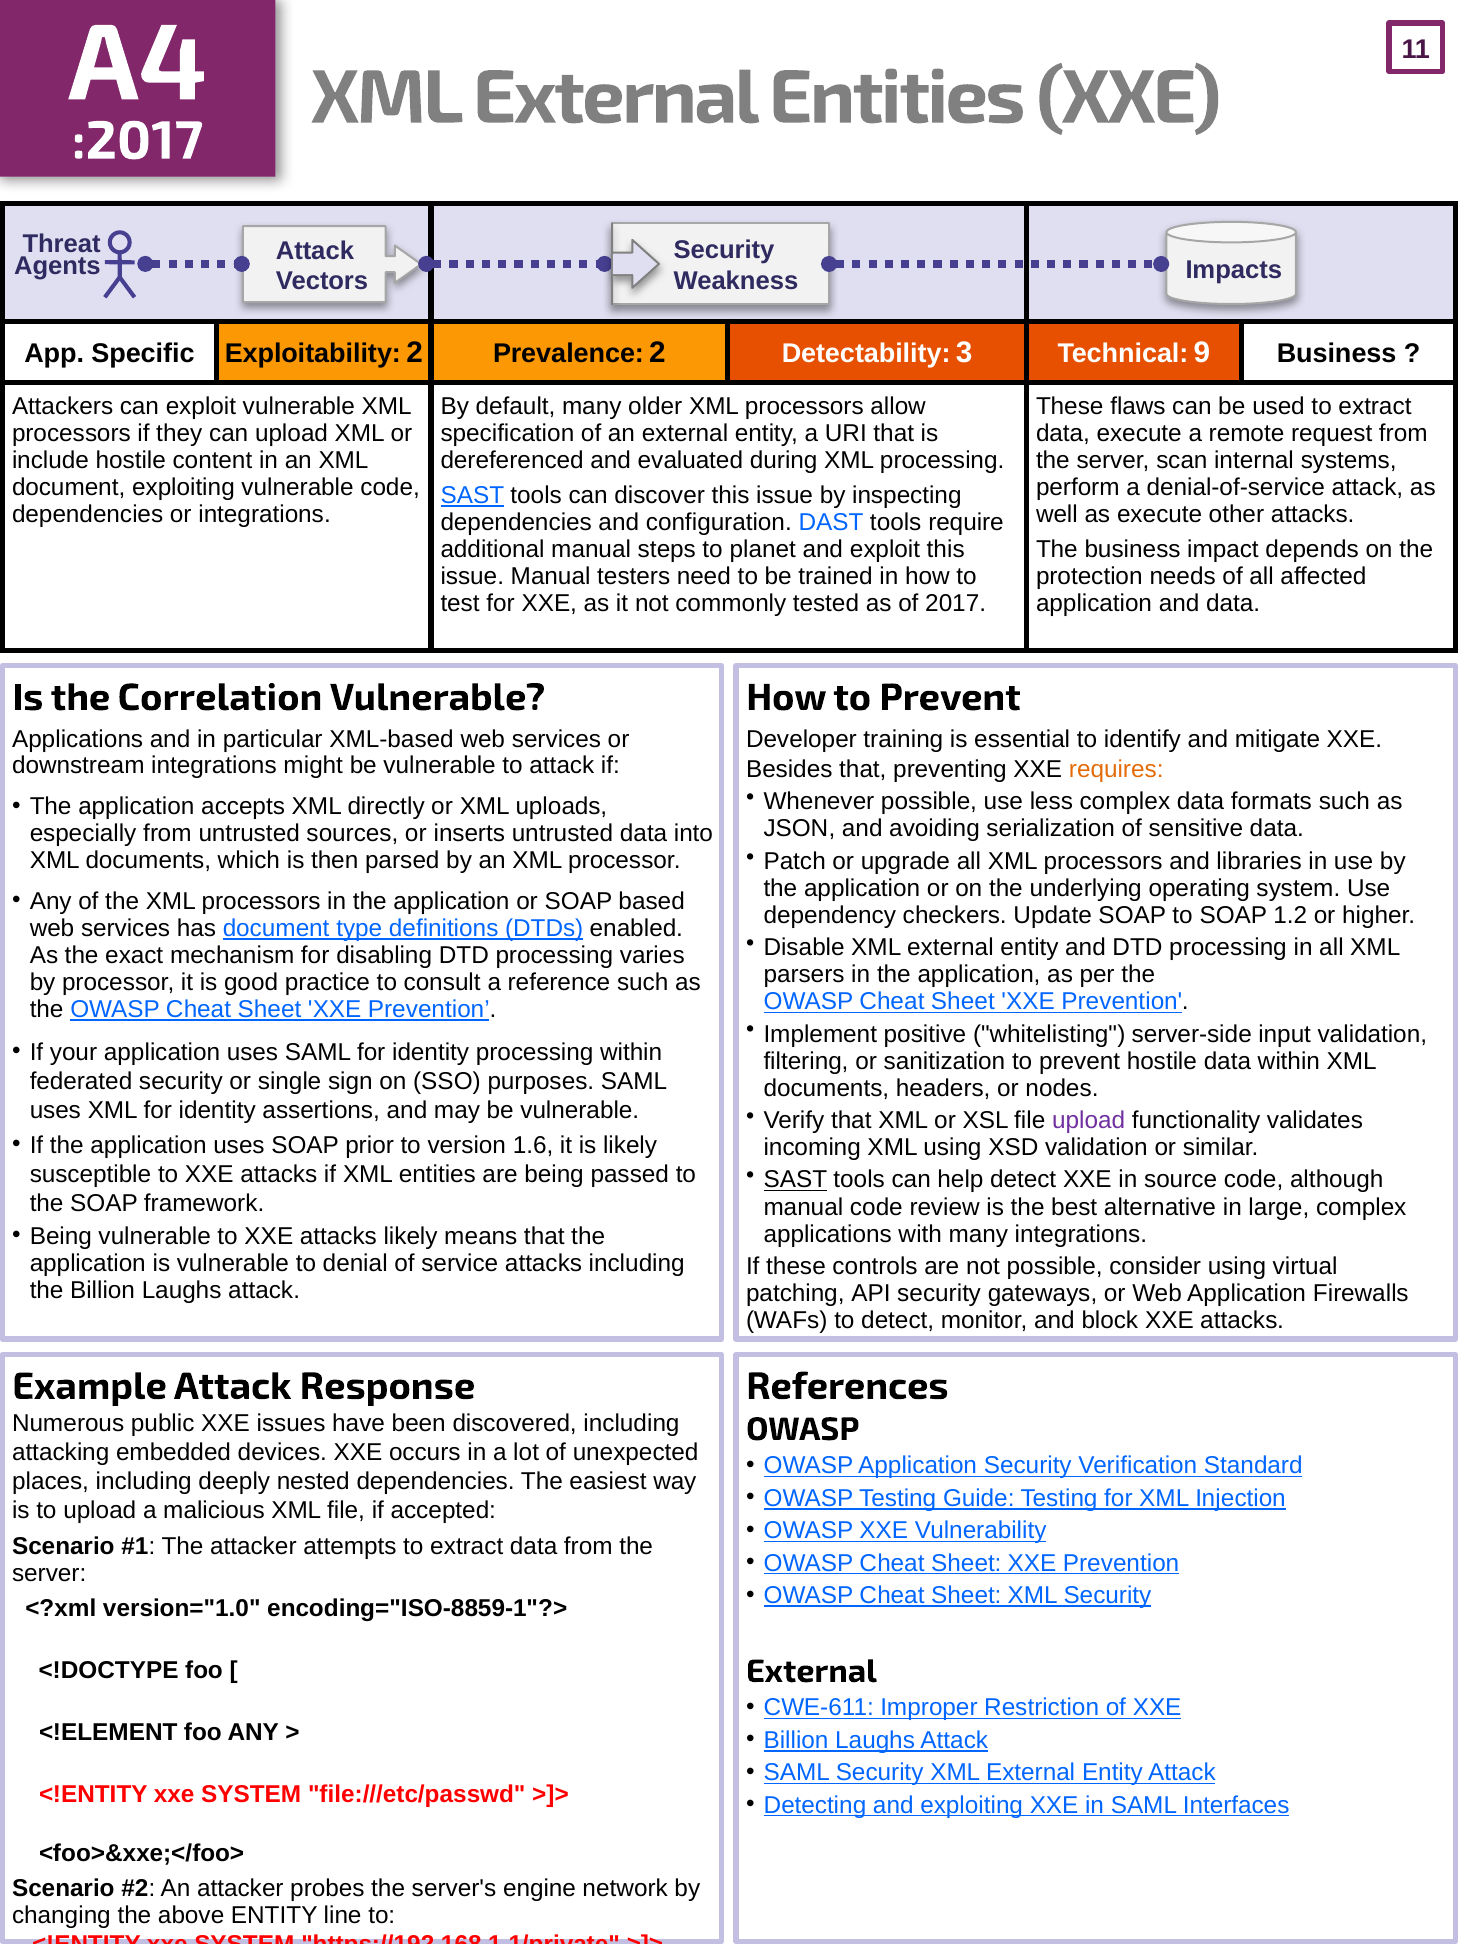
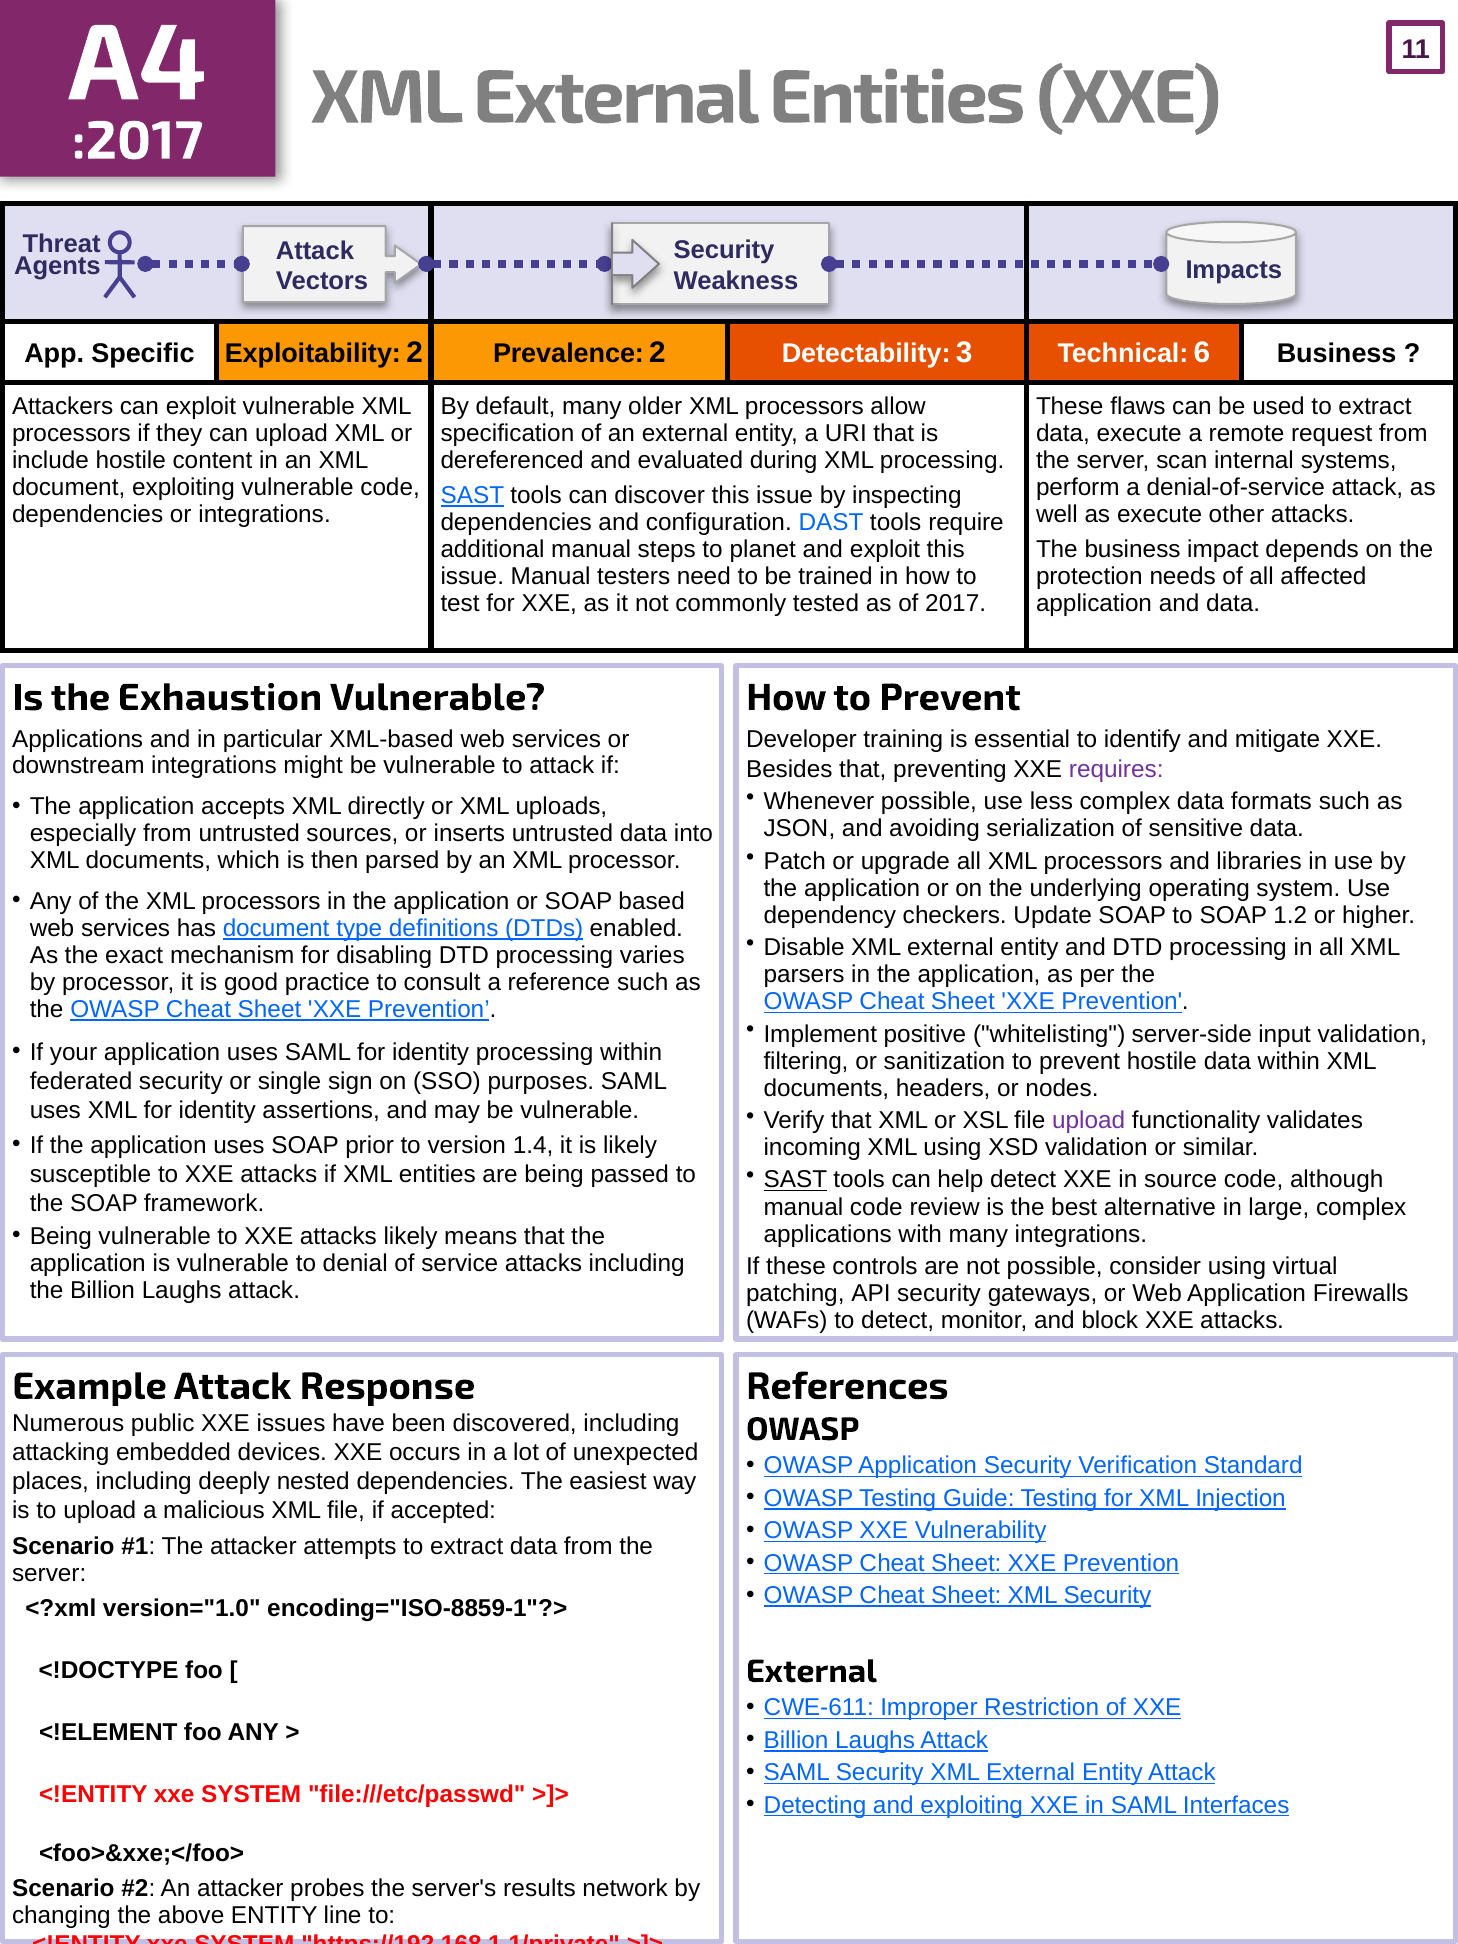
9: 9 -> 6
Correlation: Correlation -> Exhaustion
requires colour: orange -> purple
1.6: 1.6 -> 1.4
engine: engine -> results
